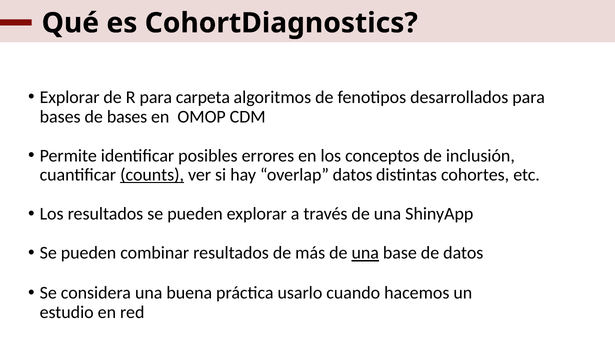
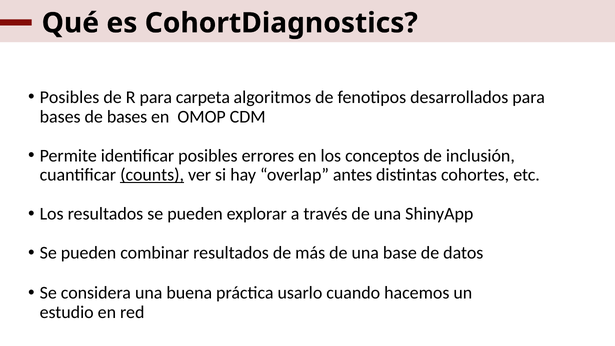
Explorar at (70, 97): Explorar -> Posibles
overlap datos: datos -> antes
una at (365, 253) underline: present -> none
